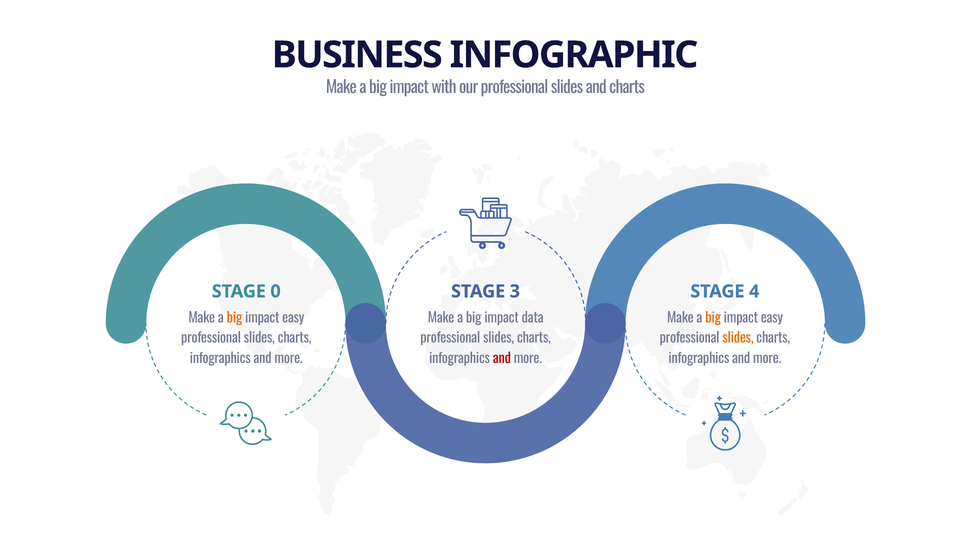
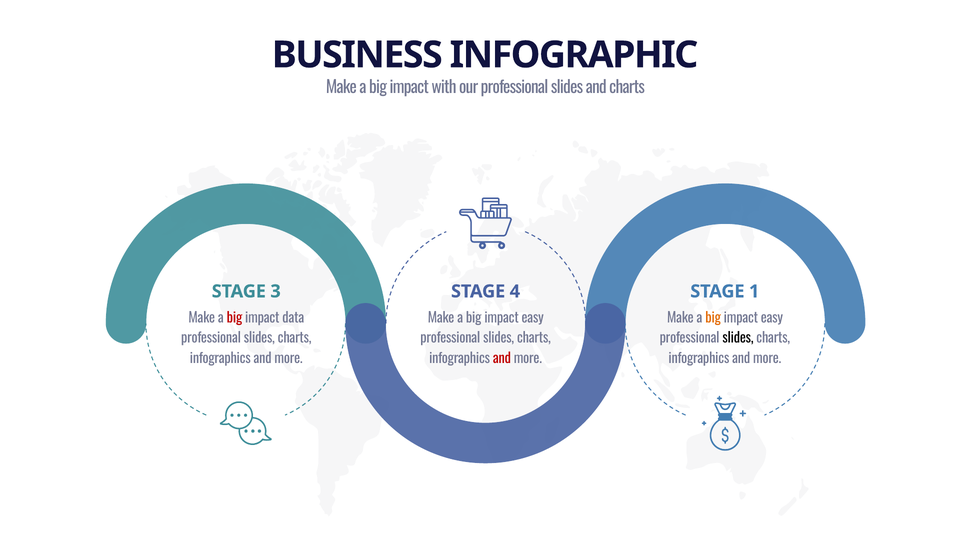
0: 0 -> 3
3: 3 -> 4
4: 4 -> 1
big at (234, 318) colour: orange -> red
easy at (293, 318): easy -> data
data at (533, 318): data -> easy
slides at (738, 338) colour: orange -> black
